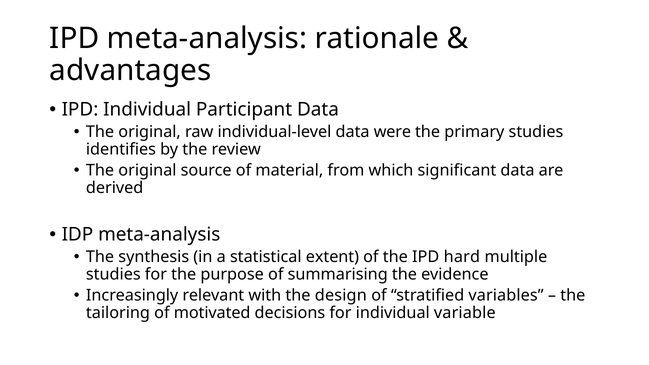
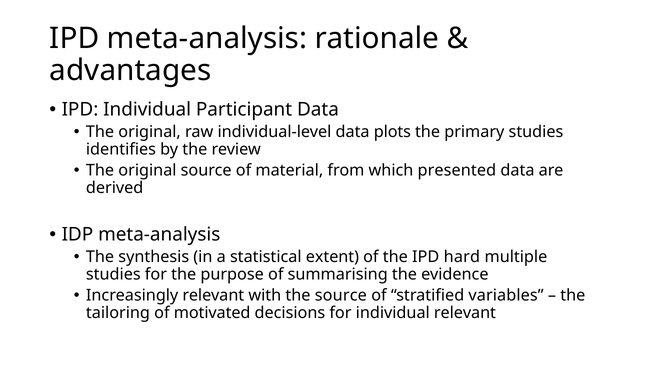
were: were -> plots
significant: significant -> presented
the design: design -> source
individual variable: variable -> relevant
